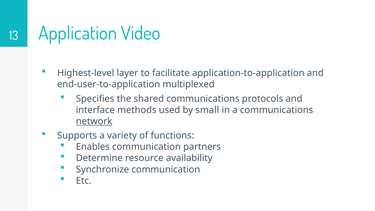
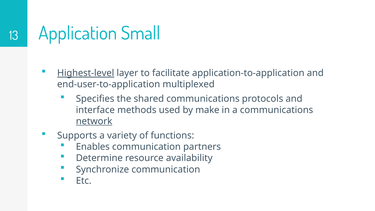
Video: Video -> Small
Highest-level underline: none -> present
small: small -> make
